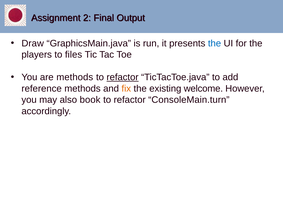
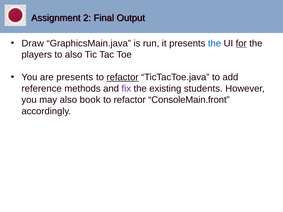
for underline: none -> present
to files: files -> also
are methods: methods -> presents
fix colour: orange -> purple
welcome: welcome -> students
ConsoleMain.turn: ConsoleMain.turn -> ConsoleMain.front
